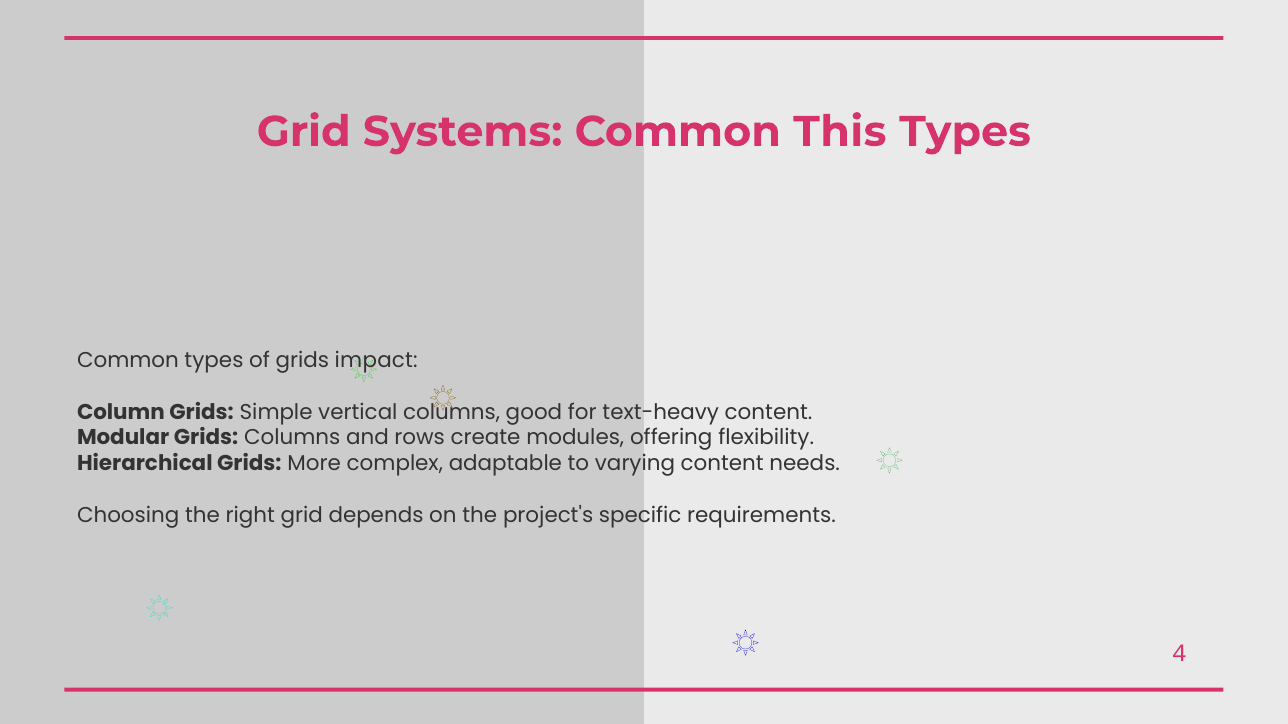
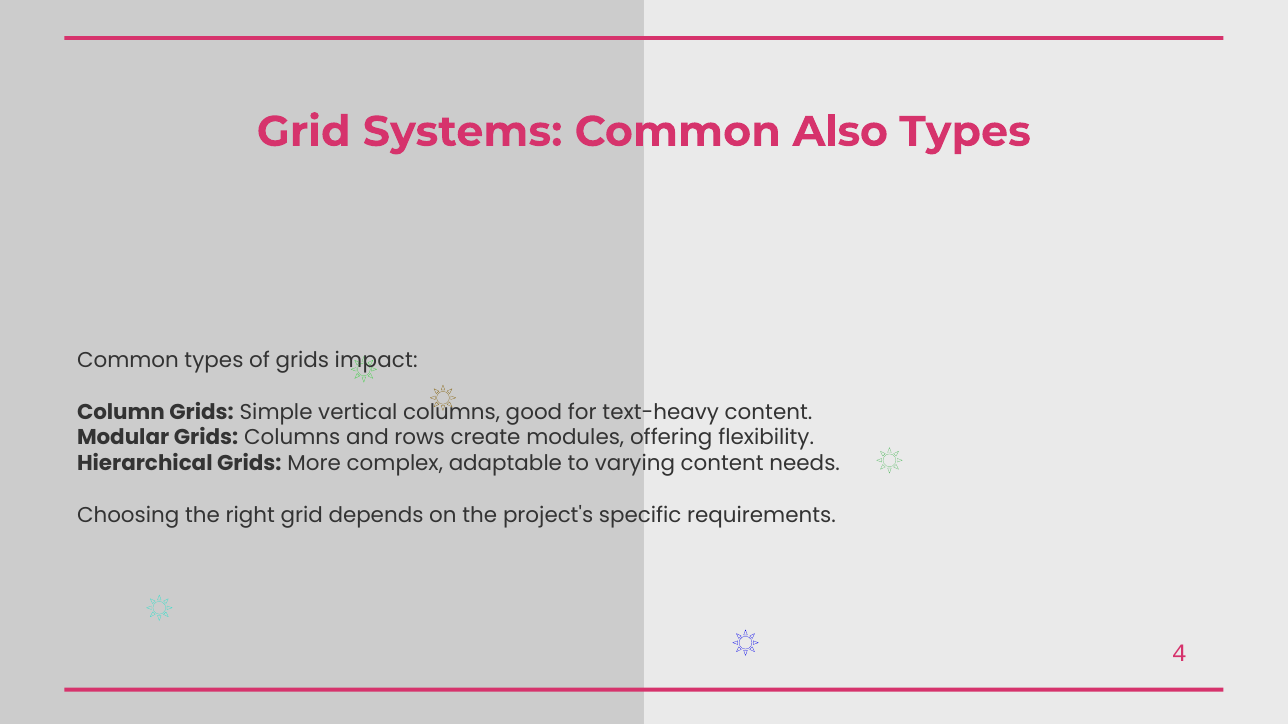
This: This -> Also
